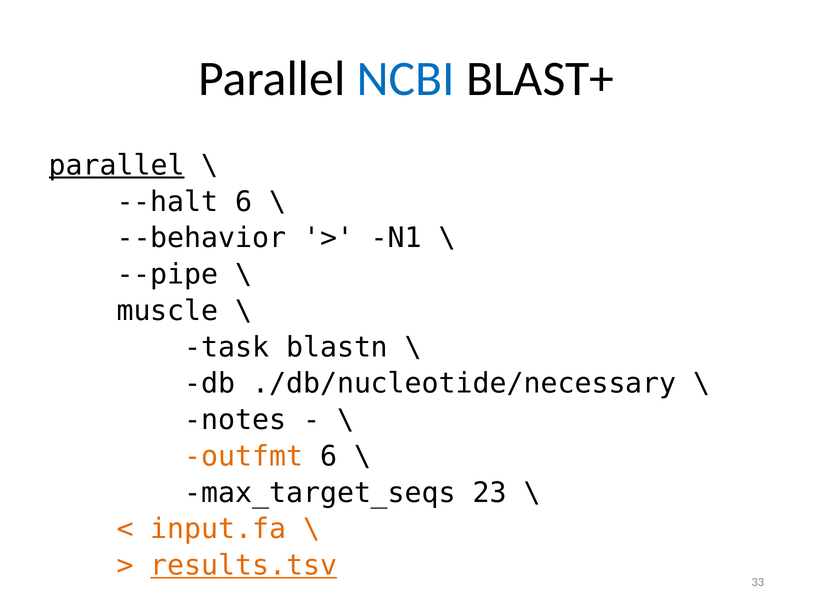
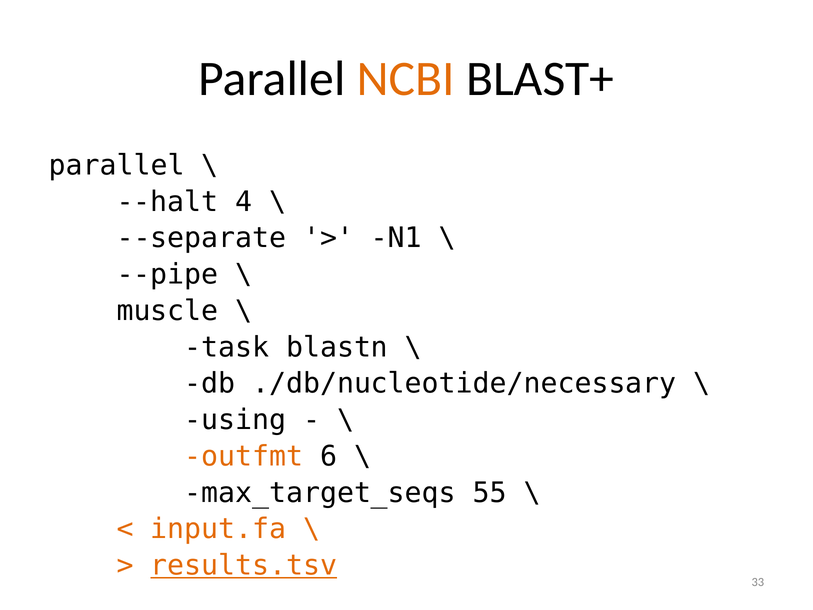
NCBI colour: blue -> orange
parallel at (117, 165) underline: present -> none
--halt 6: 6 -> 4
--behavior: --behavior -> --separate
notes: notes -> using
23: 23 -> 55
